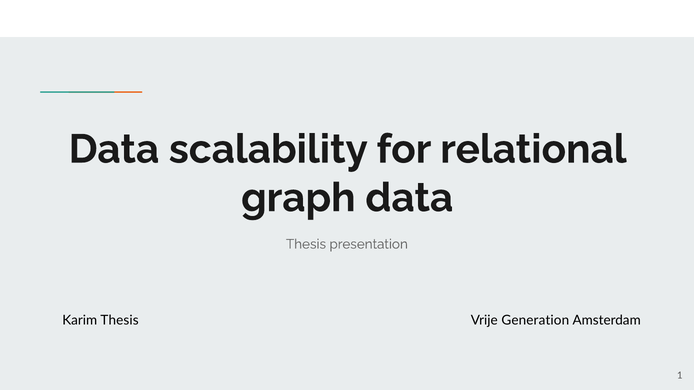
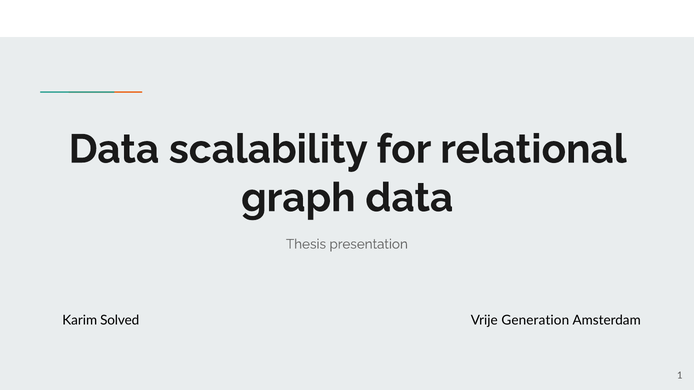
Karim Thesis: Thesis -> Solved
